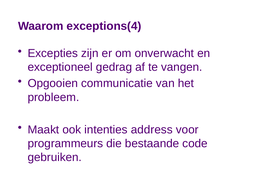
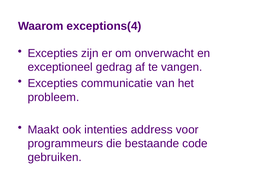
Opgooien at (53, 84): Opgooien -> Excepties
